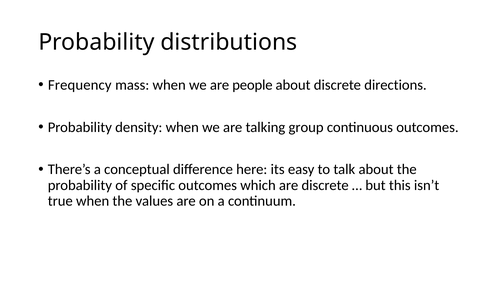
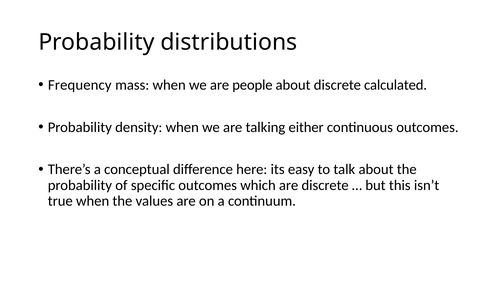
directions: directions -> calculated
group: group -> either
